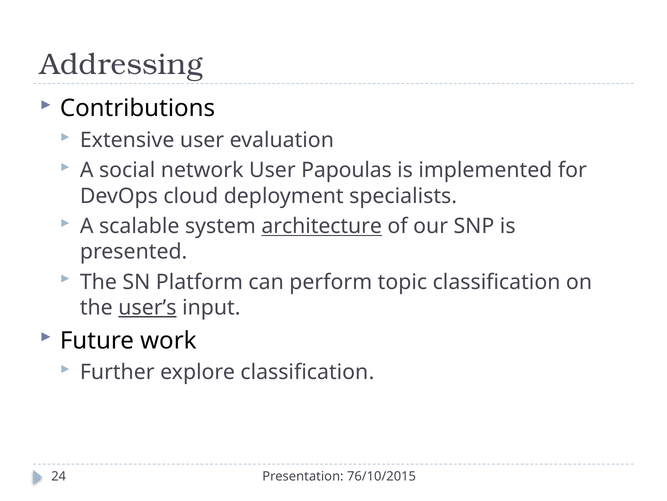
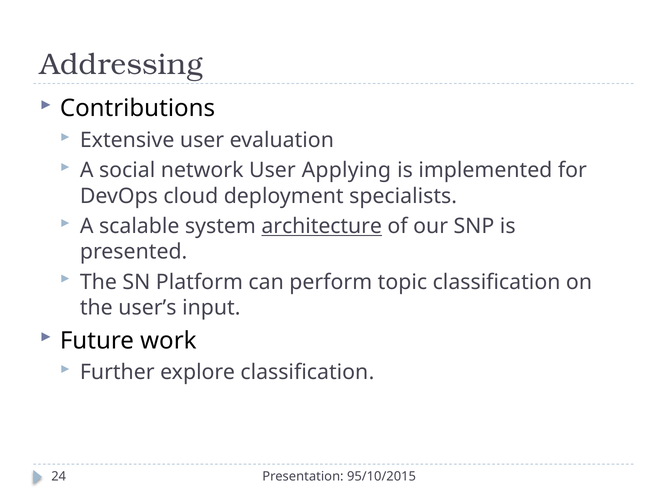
Papoulas: Papoulas -> Applying
user’s underline: present -> none
76/10/2015: 76/10/2015 -> 95/10/2015
